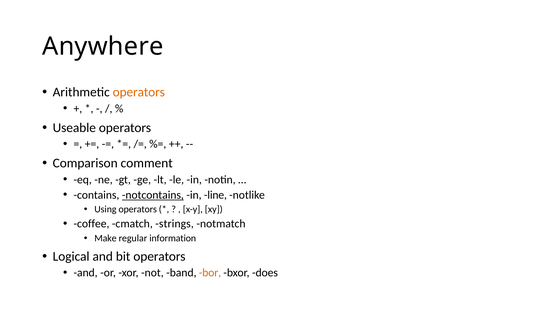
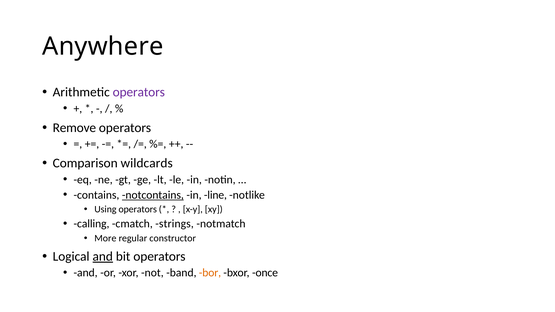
operators at (139, 92) colour: orange -> purple
Useable: Useable -> Remove
comment: comment -> wildcards
coffee: coffee -> calling
Make: Make -> More
information: information -> constructor
and at (103, 257) underline: none -> present
does: does -> once
